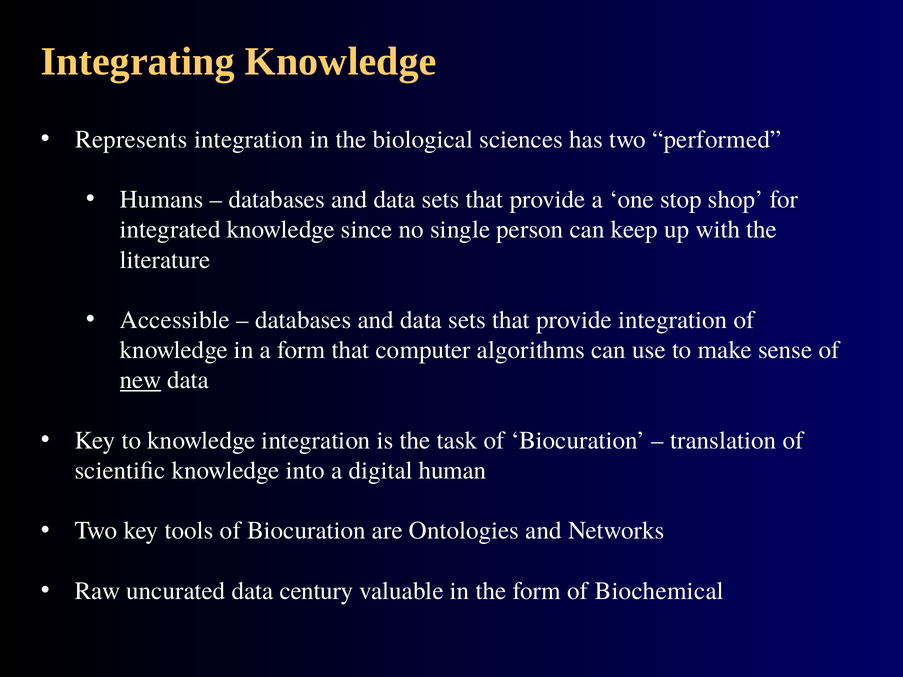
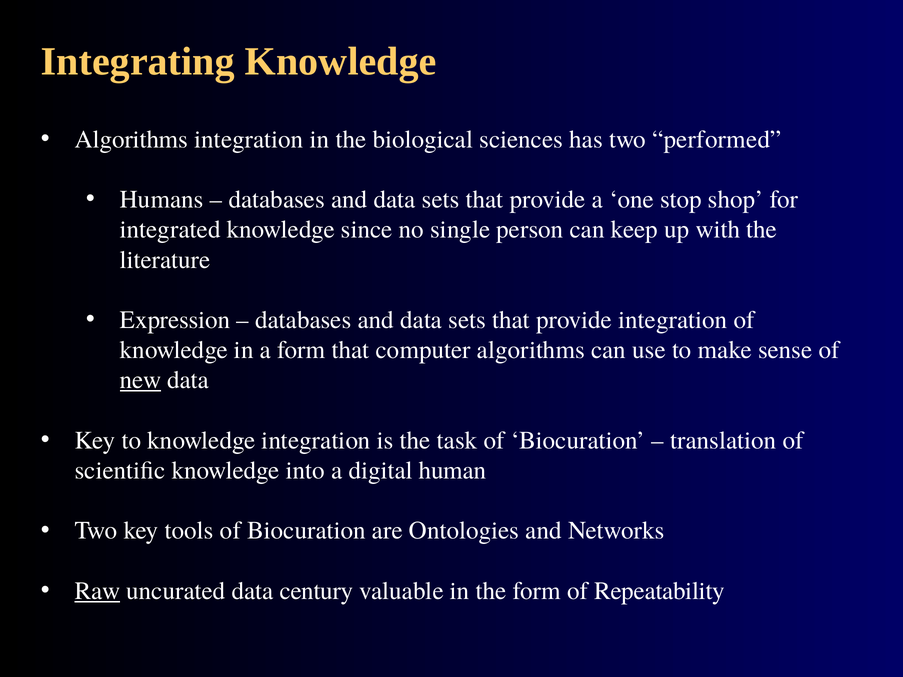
Represents at (131, 139): Represents -> Algorithms
Accessible: Accessible -> Expression
Raw underline: none -> present
Biochemical: Biochemical -> Repeatability
